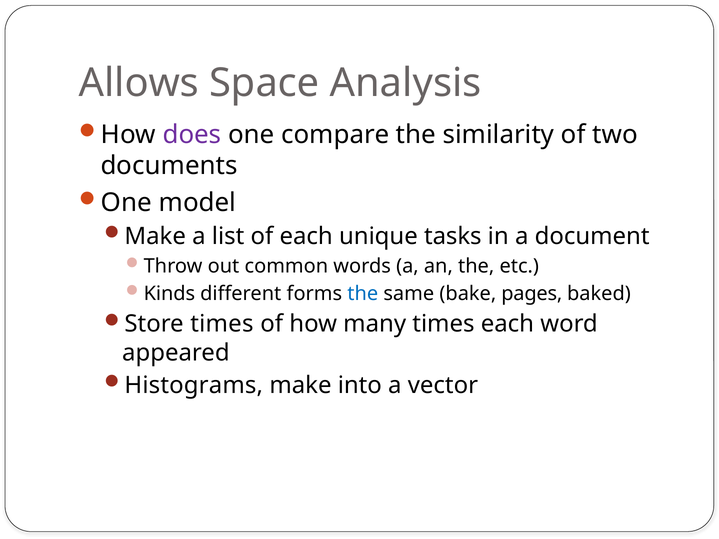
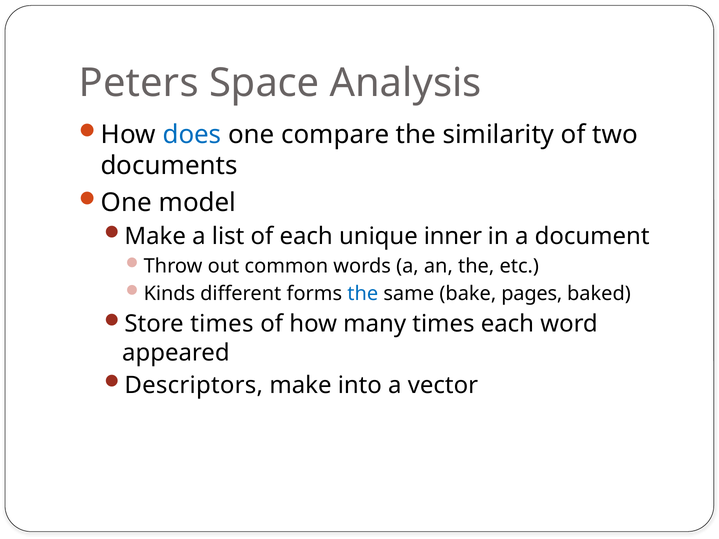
Allows: Allows -> Peters
does colour: purple -> blue
tasks: tasks -> inner
Histograms: Histograms -> Descriptors
